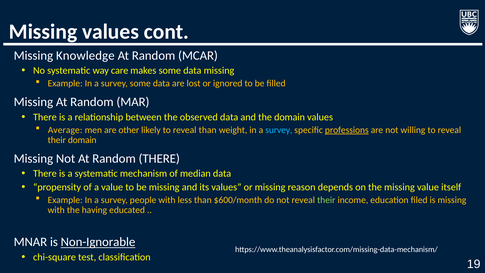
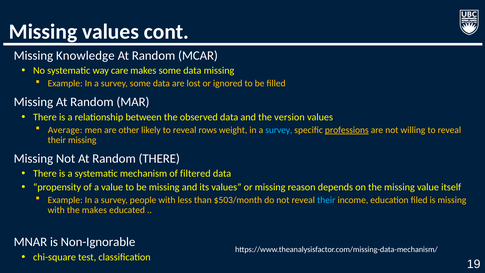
the domain: domain -> version
reveal than: than -> rows
their domain: domain -> missing
median: median -> filtered
$600/month: $600/month -> $503/month
their at (326, 200) colour: light green -> light blue
the having: having -> makes
Non-Ignorable underline: present -> none
